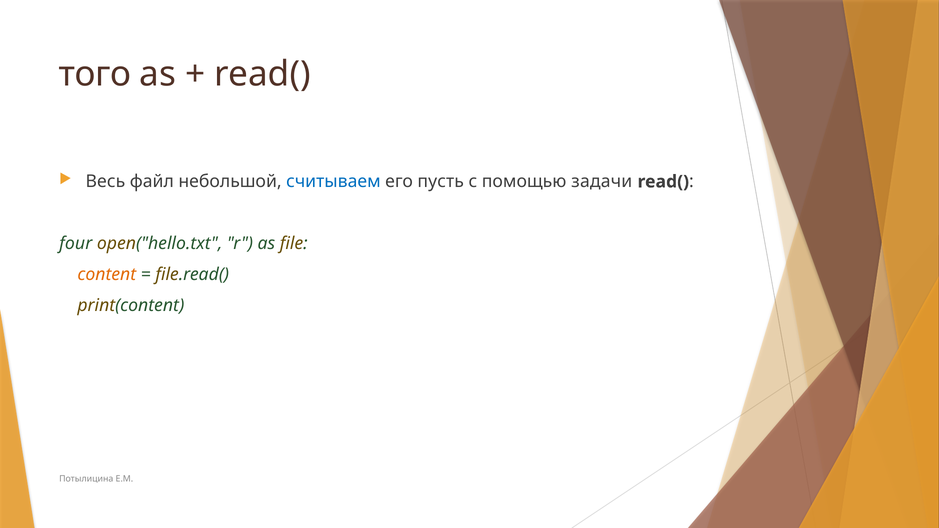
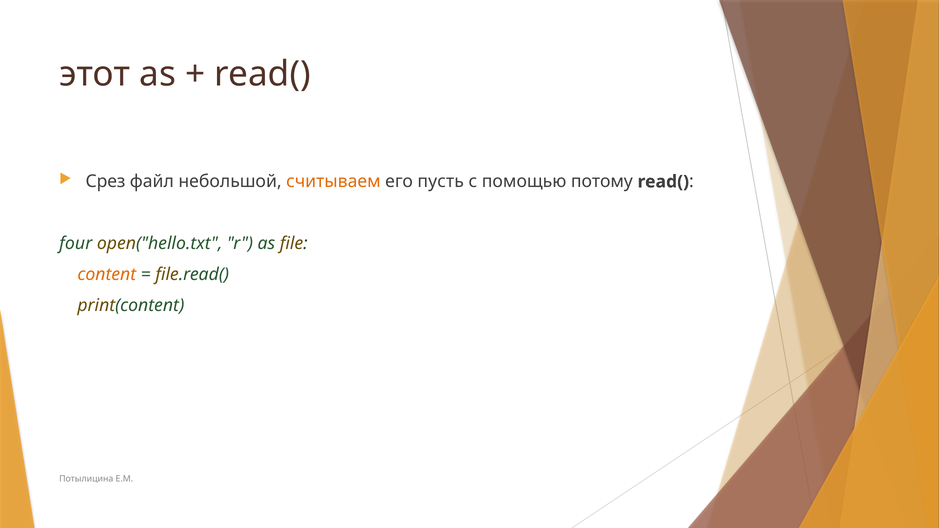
того: того -> этот
Весь: Весь -> Срез
считываем colour: blue -> orange
задачи: задачи -> потому
